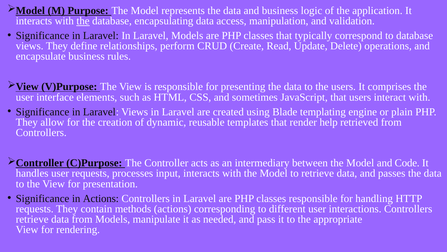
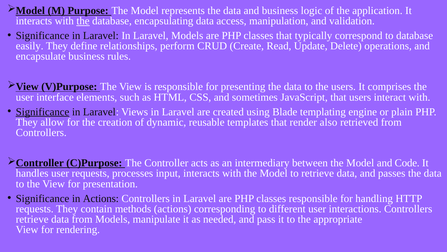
views at (30, 46): views -> easily
Significance at (43, 112) underline: none -> present
help: help -> also
